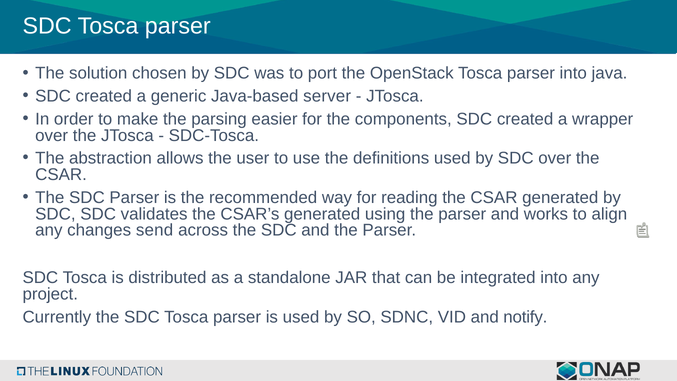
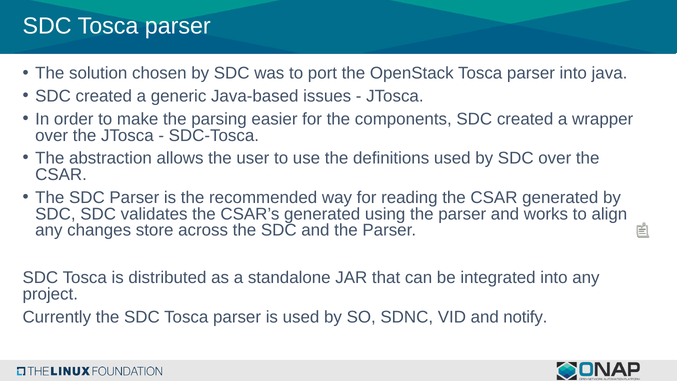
server: server -> issues
send: send -> store
